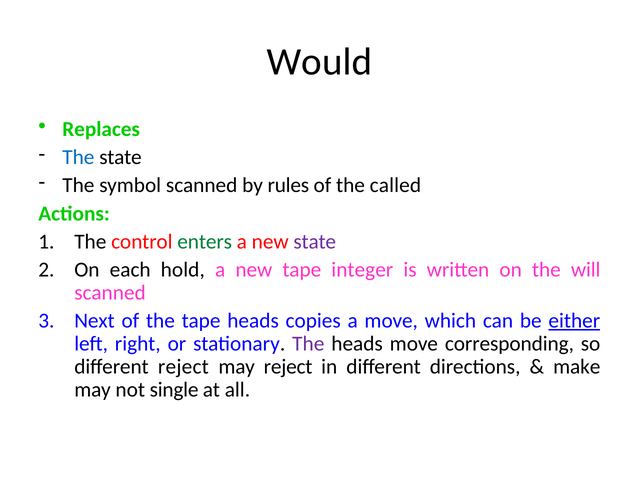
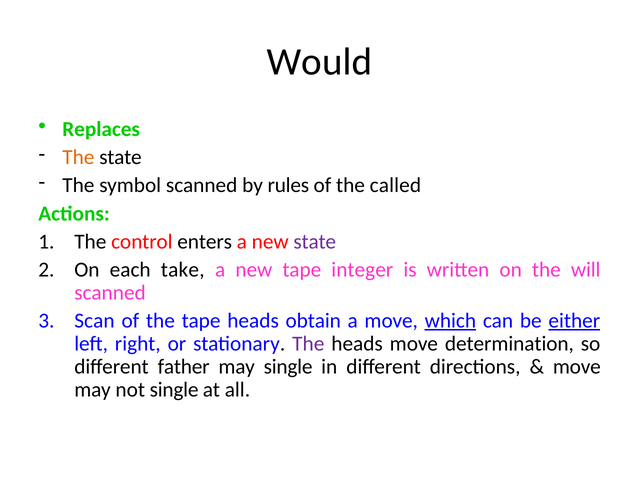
The at (78, 157) colour: blue -> orange
enters colour: green -> black
hold: hold -> take
Next: Next -> Scan
copies: copies -> obtain
which underline: none -> present
corresponding: corresponding -> determination
different reject: reject -> father
may reject: reject -> single
make at (577, 367): make -> move
